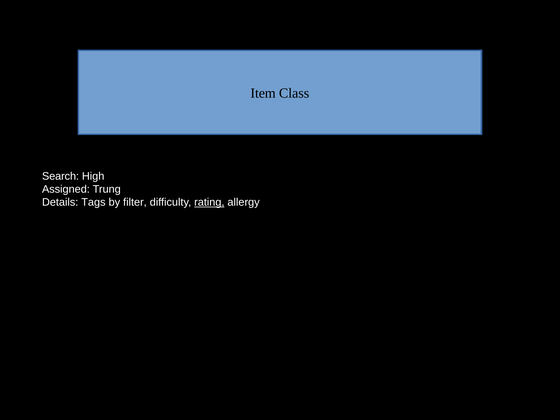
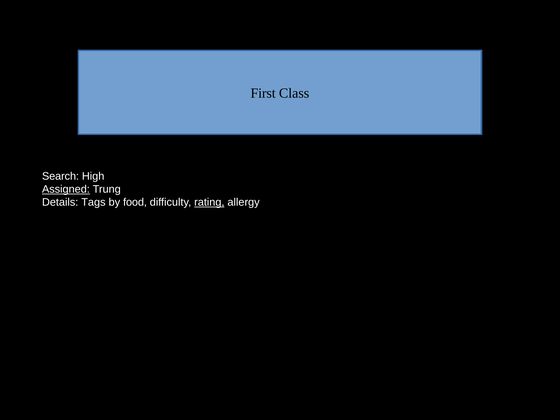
Item: Item -> First
Assigned underline: none -> present
filter: filter -> food
